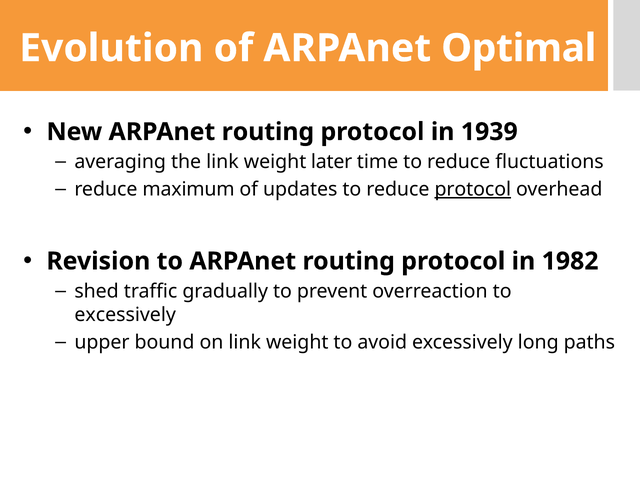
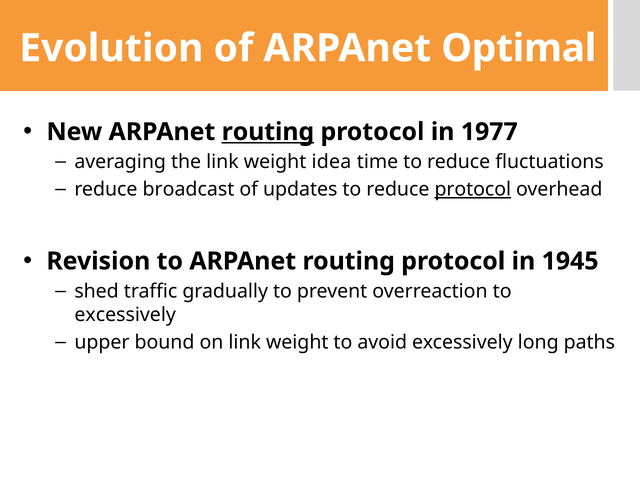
routing at (268, 132) underline: none -> present
1939: 1939 -> 1977
later: later -> idea
maximum: maximum -> broadcast
1982: 1982 -> 1945
